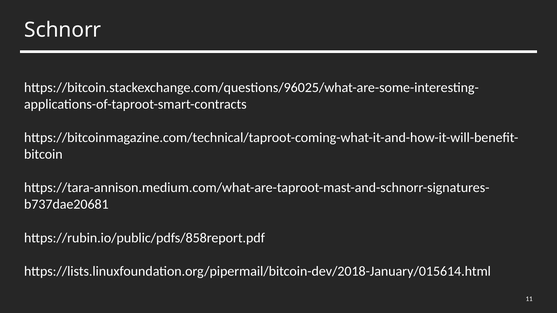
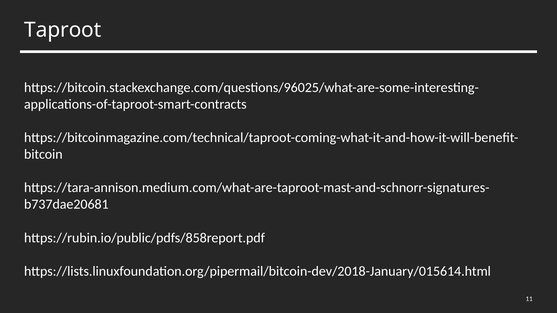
Schnorr: Schnorr -> Taproot
